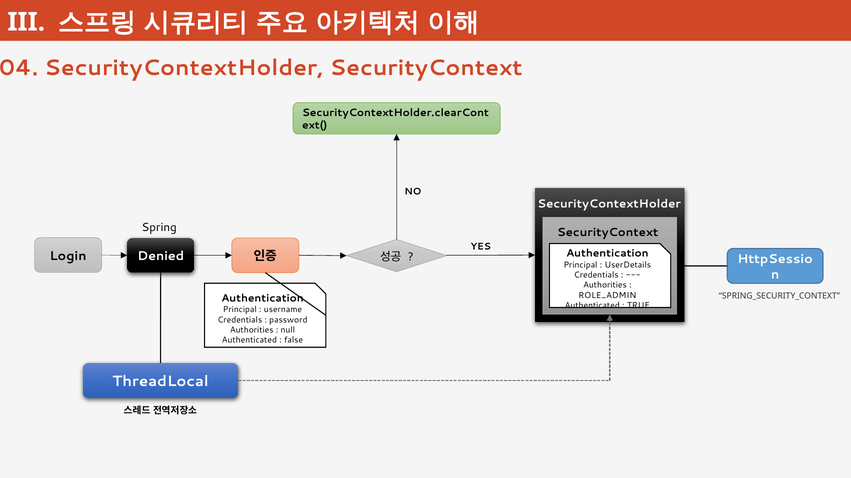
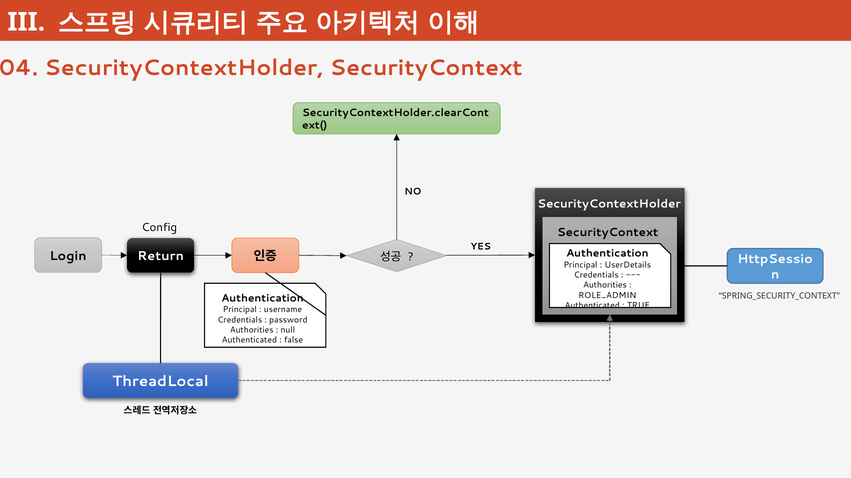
Spring: Spring -> Config
Denied: Denied -> Return
